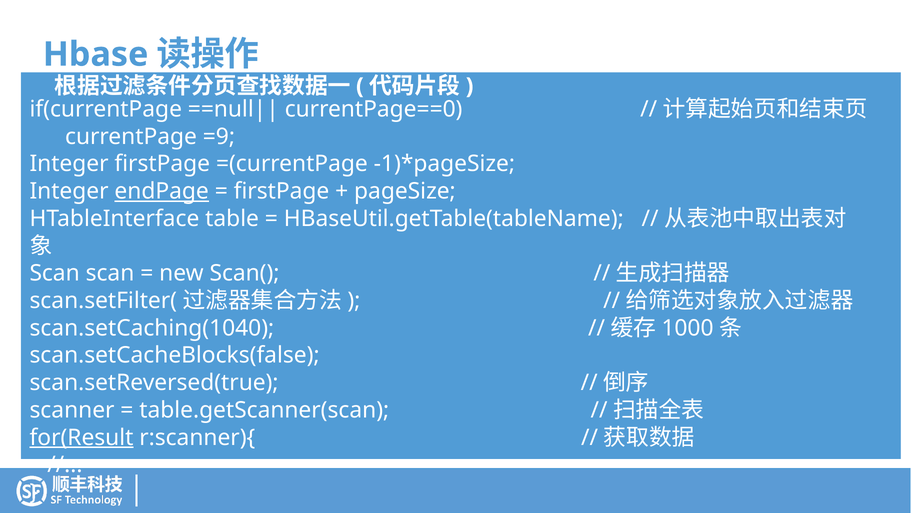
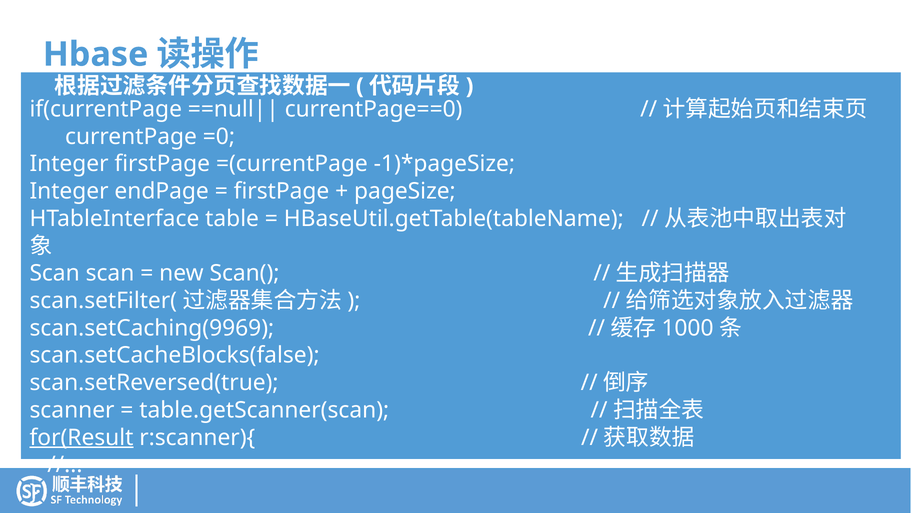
=9: =9 -> =0
endPage underline: present -> none
scan.setCaching(1040: scan.setCaching(1040 -> scan.setCaching(9969
